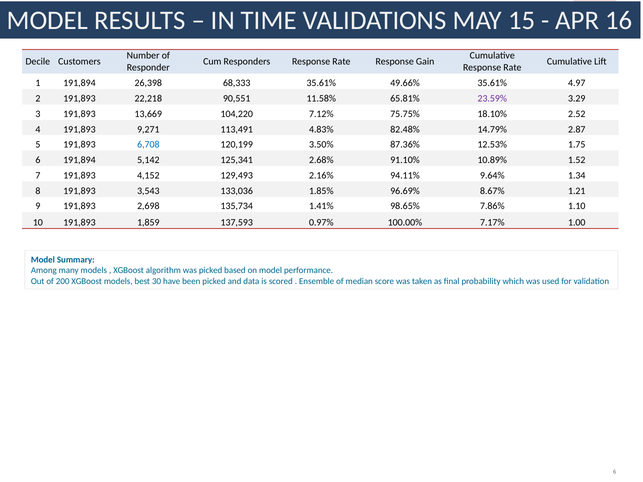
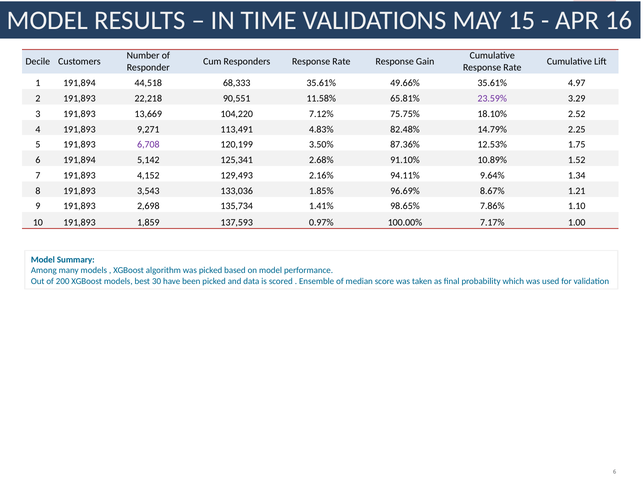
26,398: 26,398 -> 44,518
2.87: 2.87 -> 2.25
6,708 colour: blue -> purple
